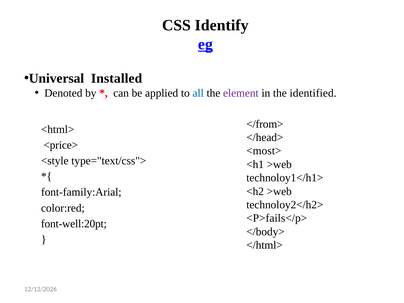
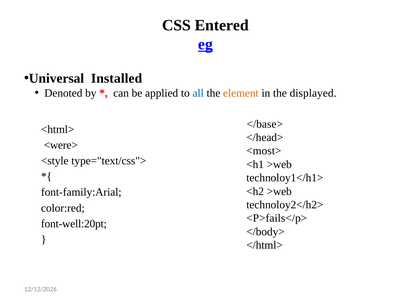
Identify: Identify -> Entered
element colour: purple -> orange
identified: identified -> displayed
</from>: </from> -> </base>
<price>: <price> -> <were>
